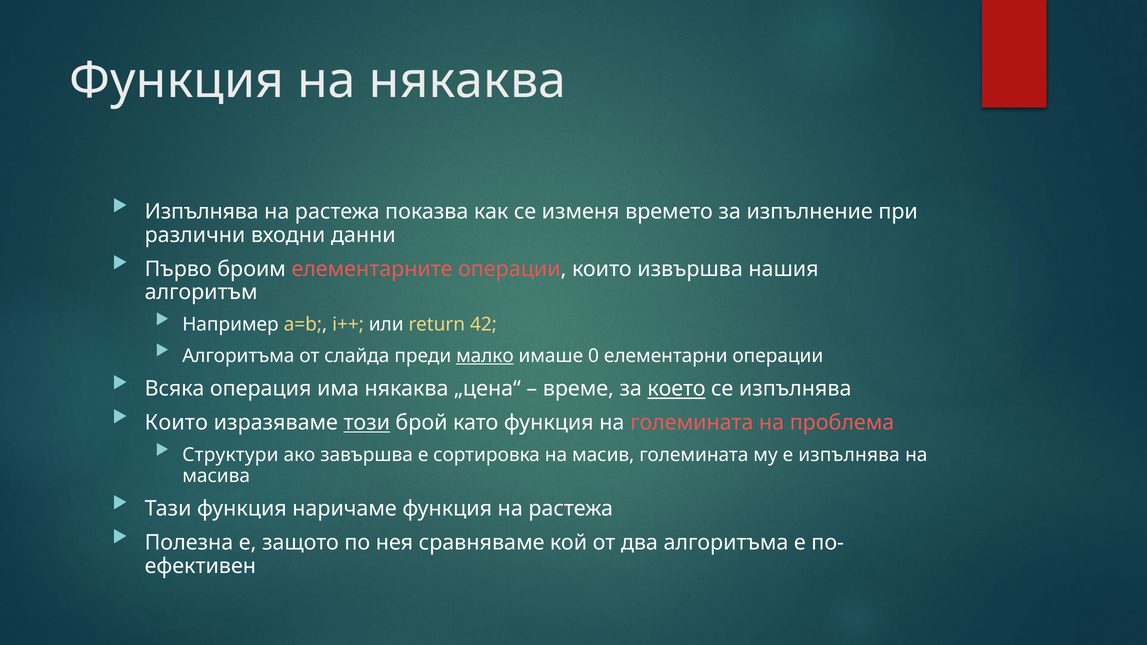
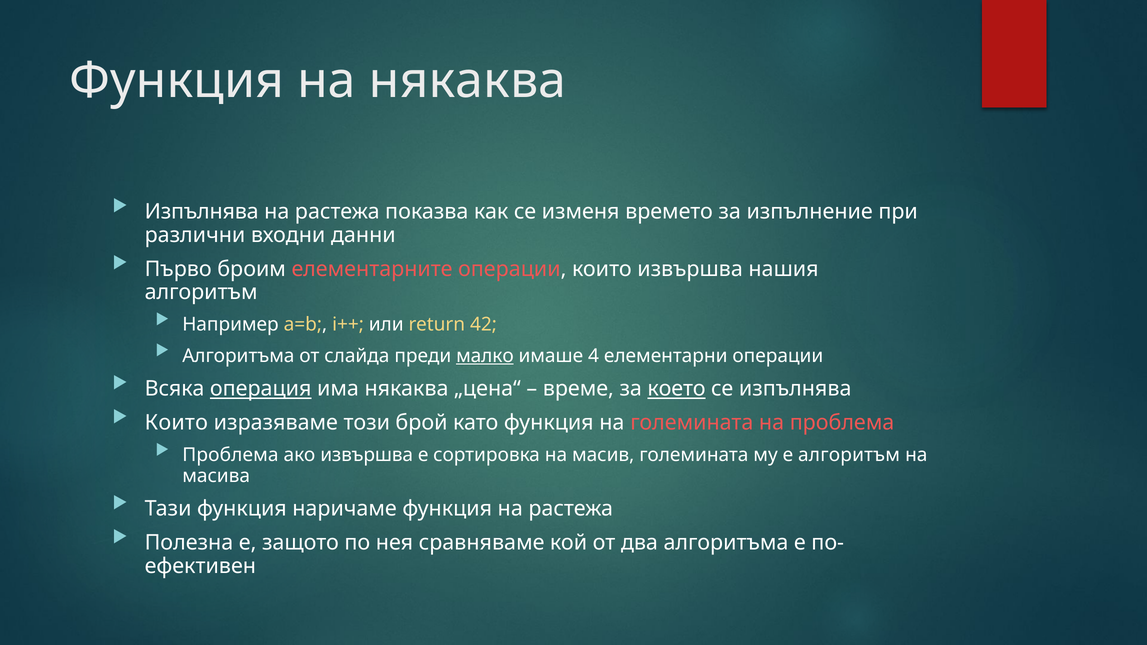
0: 0 -> 4
операция underline: none -> present
този underline: present -> none
Структури at (230, 455): Структури -> Проблема
ако завършва: завършва -> извършва
е изпълнява: изпълнява -> алгоритъм
